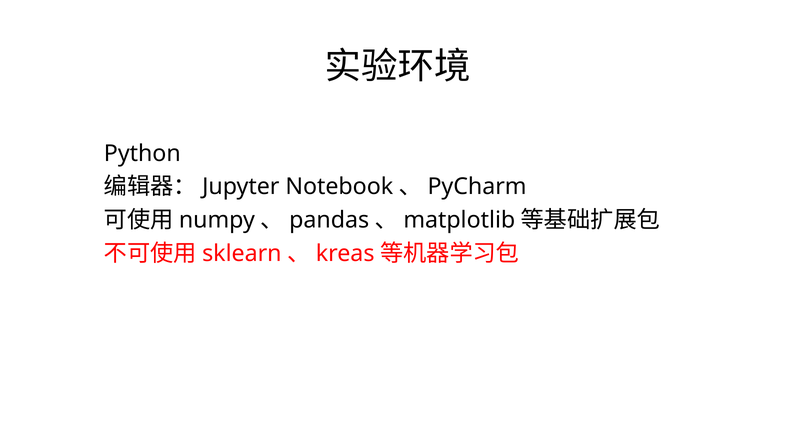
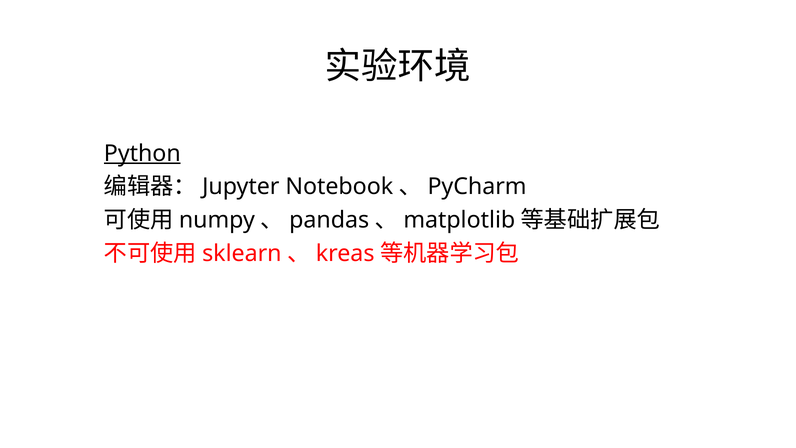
Python underline: none -> present
